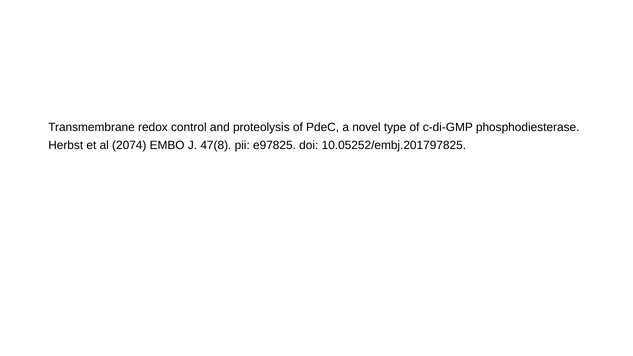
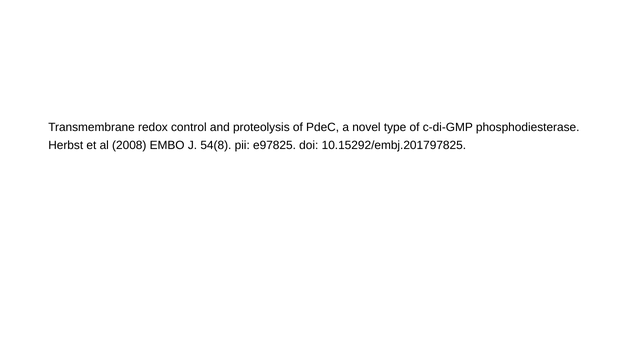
2074: 2074 -> 2008
47(8: 47(8 -> 54(8
10.05252/embj.201797825: 10.05252/embj.201797825 -> 10.15292/embj.201797825
